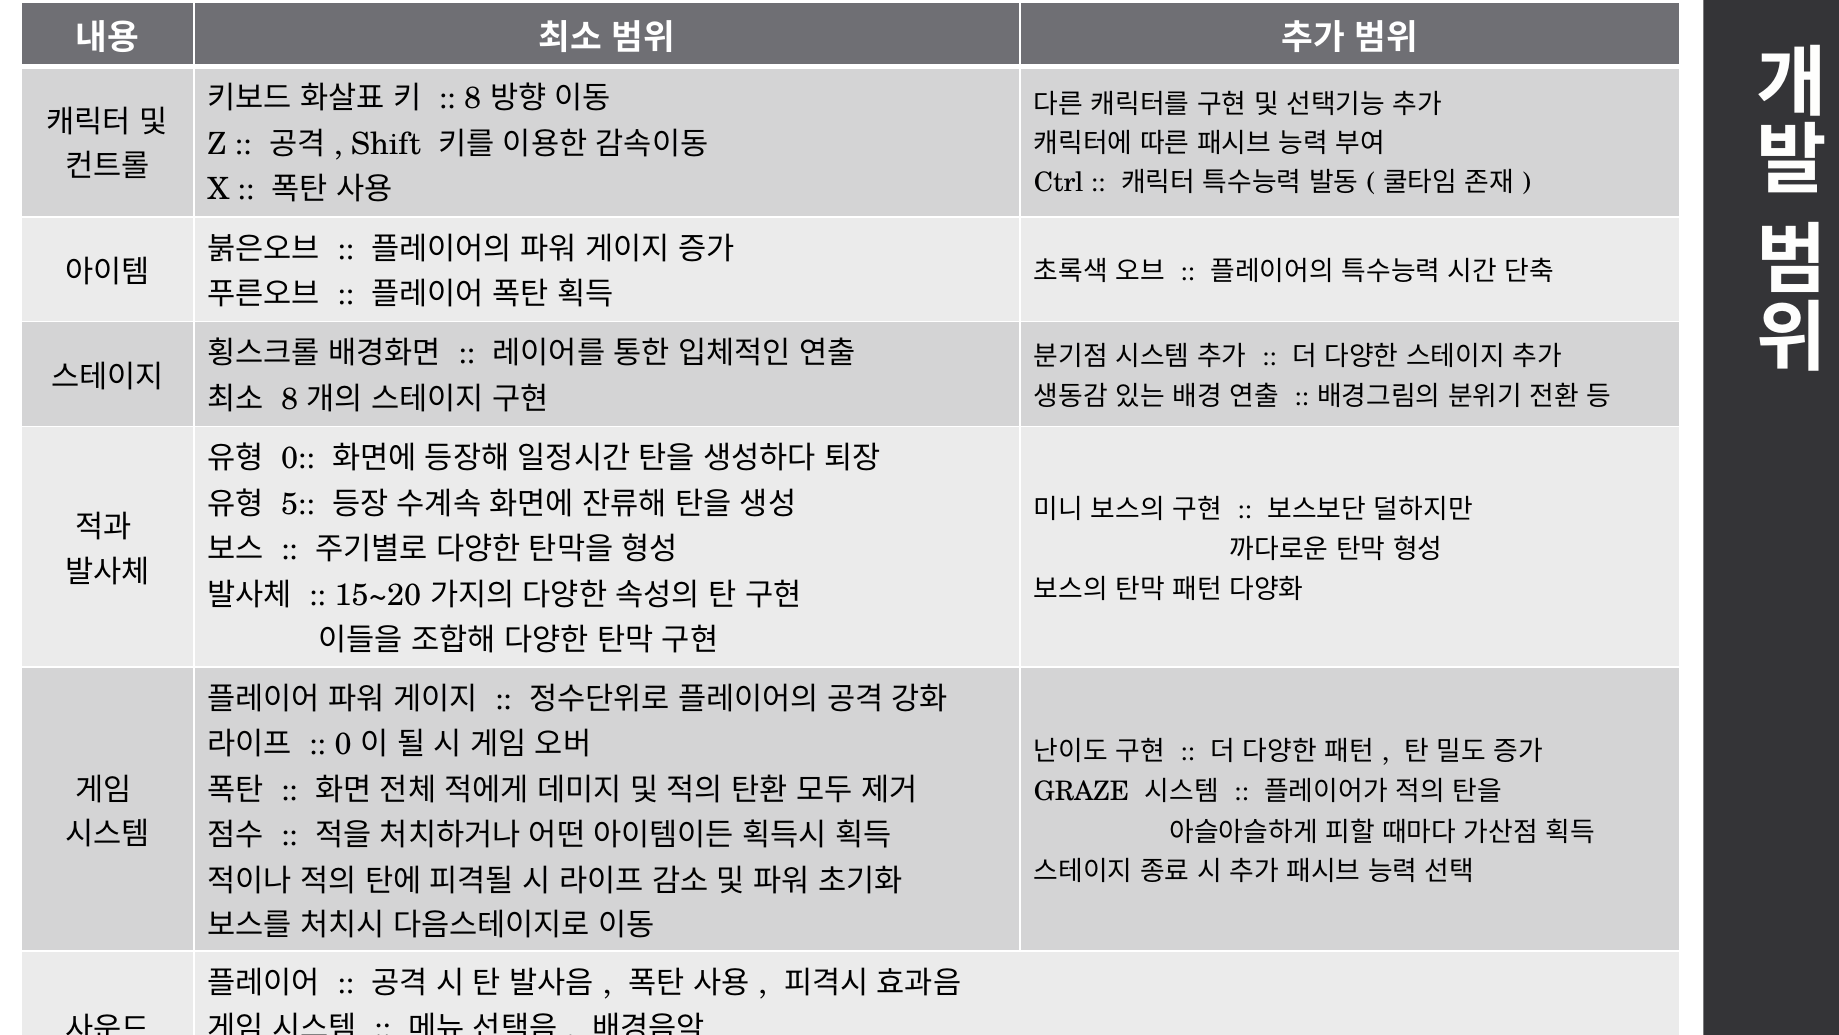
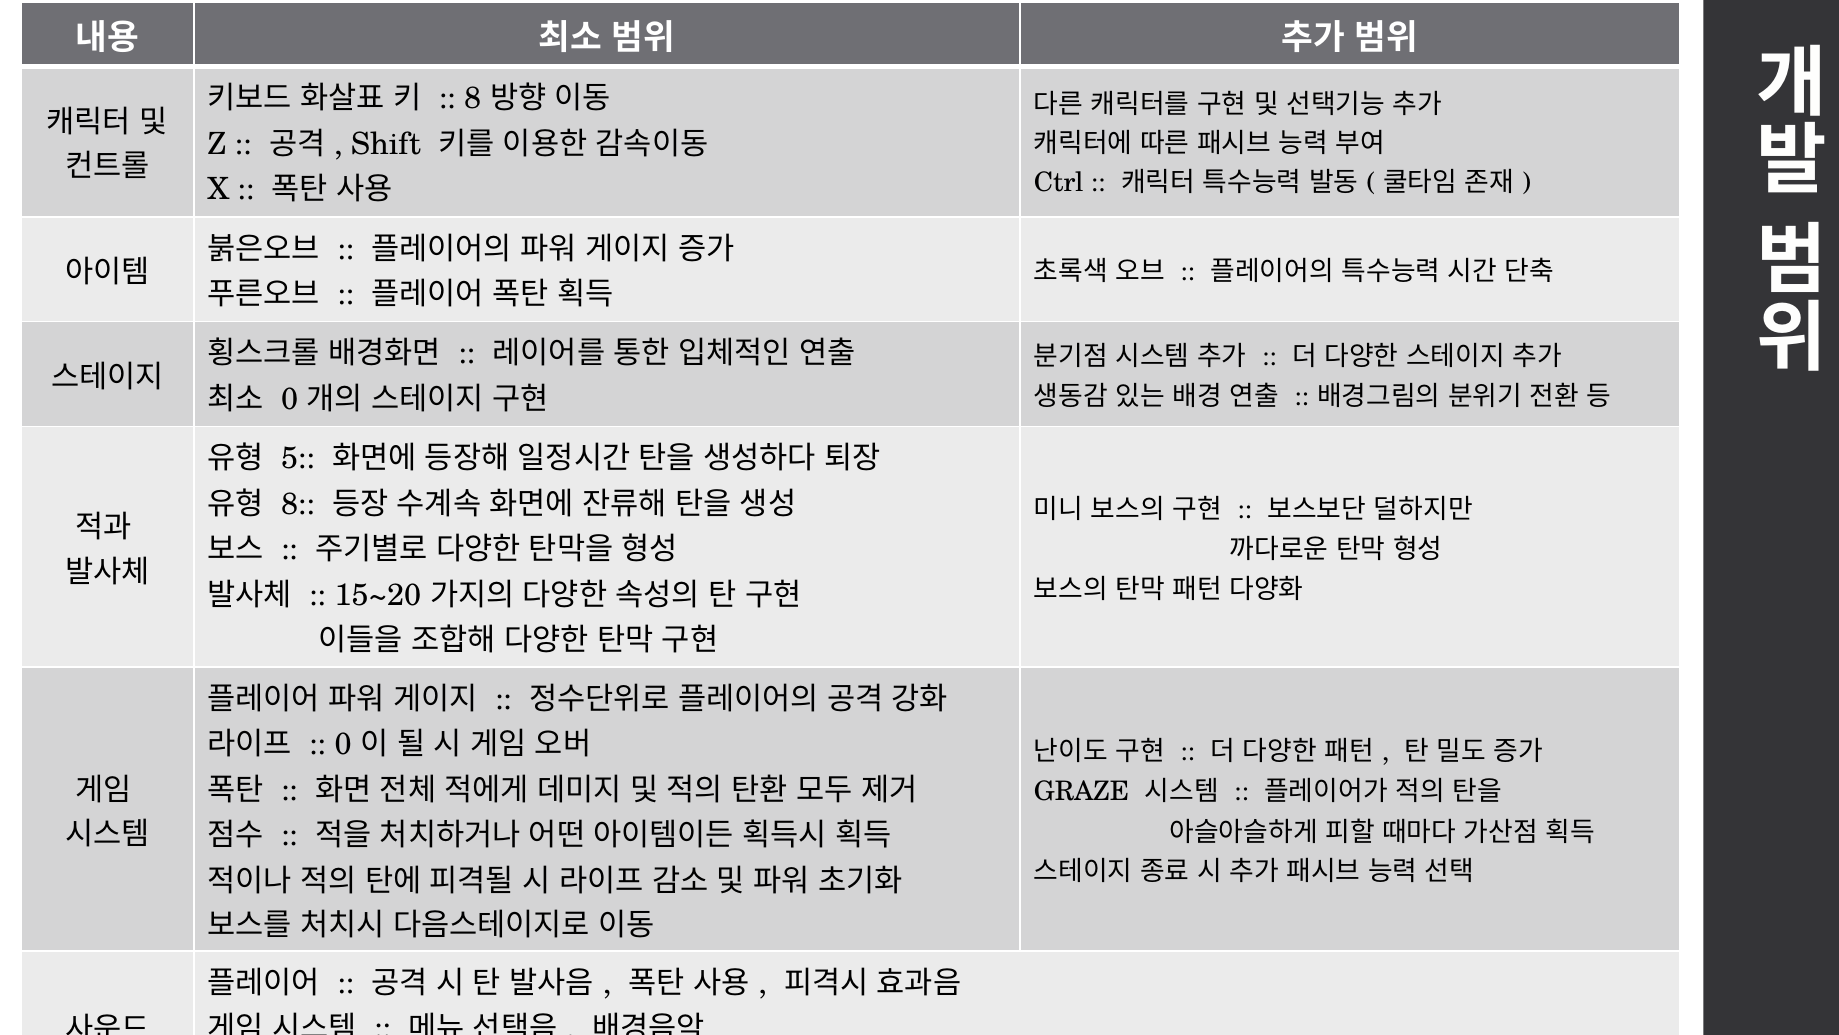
8 at (290, 399): 8 -> 0
0 at (298, 459): 0 -> 5
5 at (298, 504): 5 -> 8
